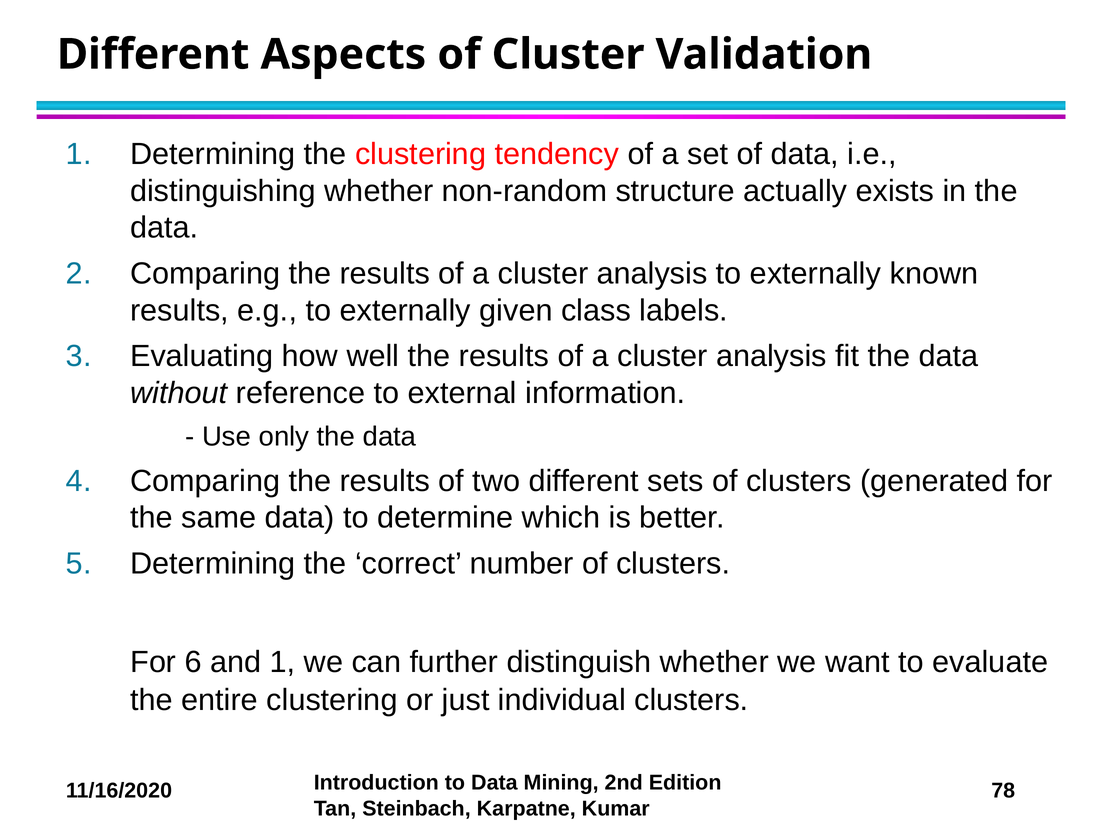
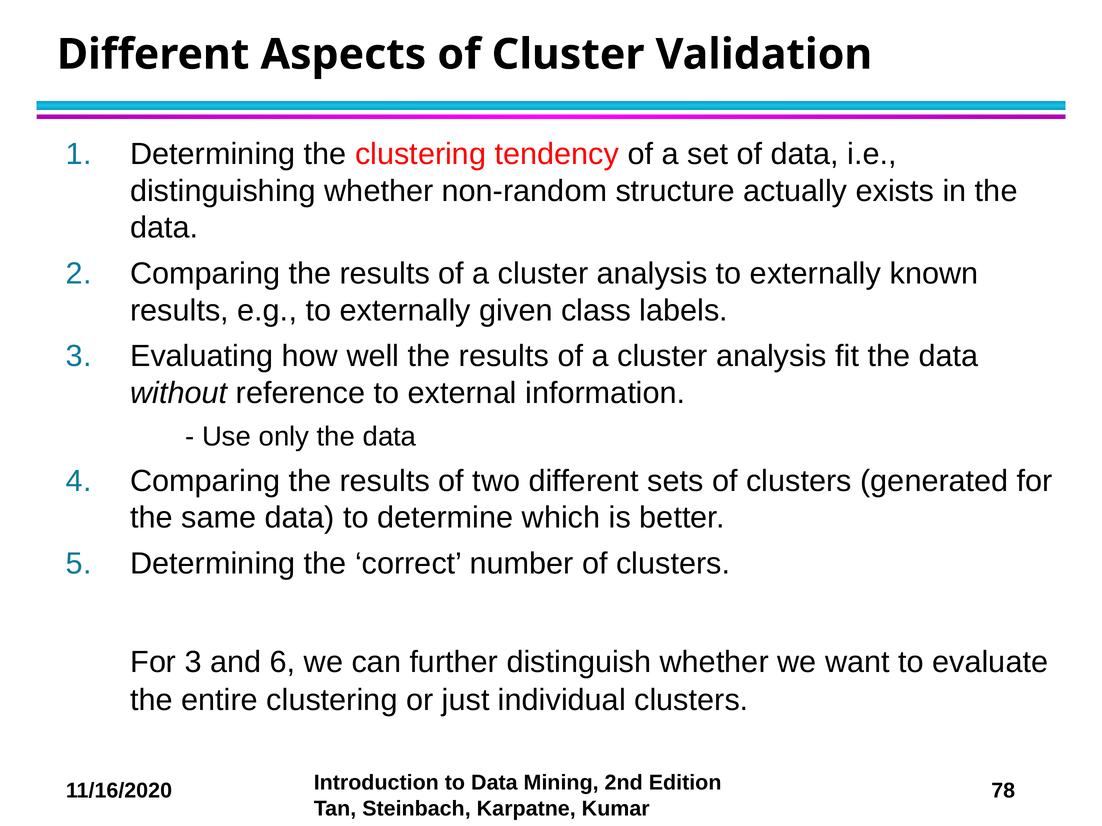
For 6: 6 -> 3
and 1: 1 -> 6
